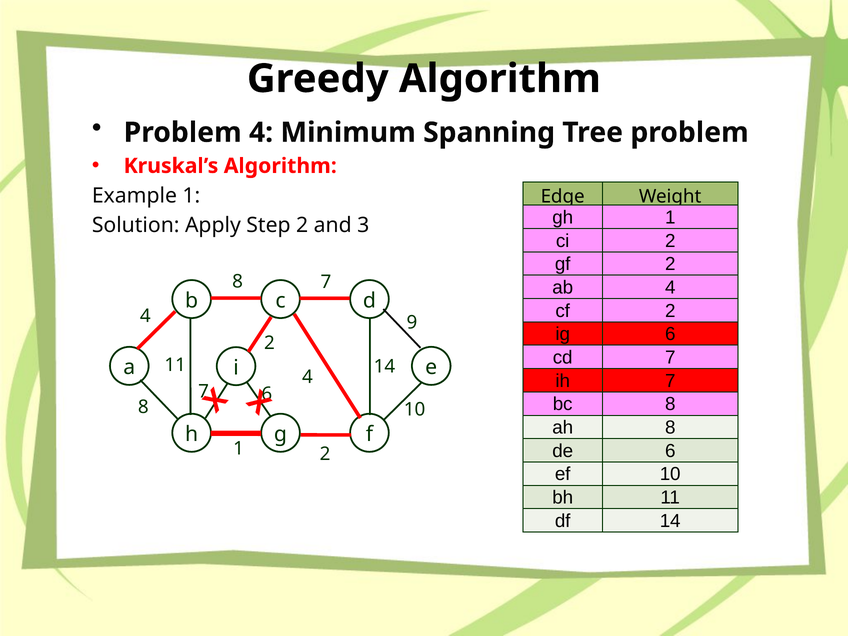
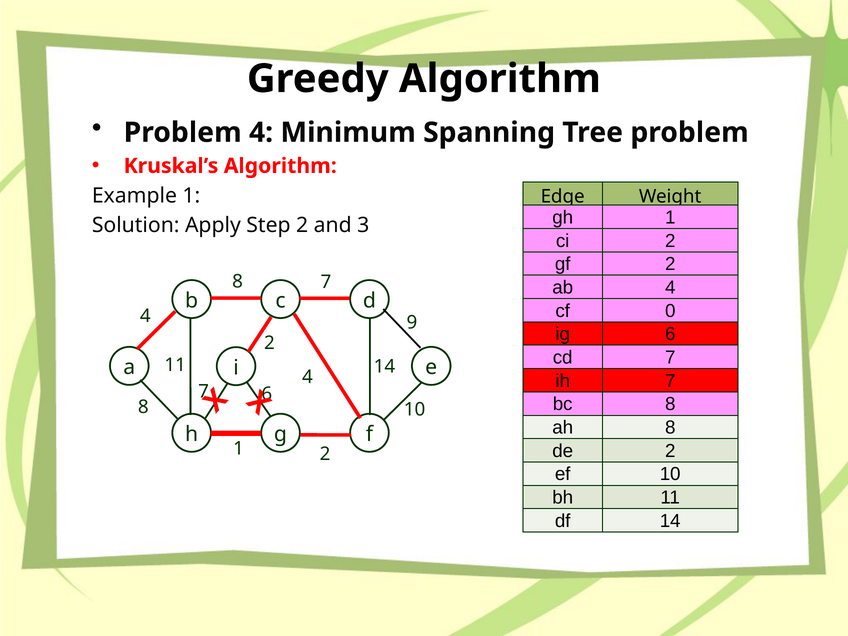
cf 2: 2 -> 0
de 6: 6 -> 2
